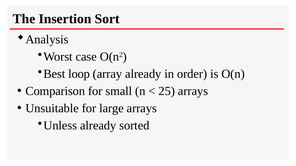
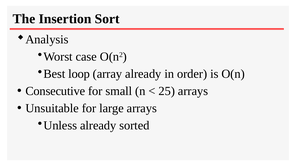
Comparison: Comparison -> Consecutive
